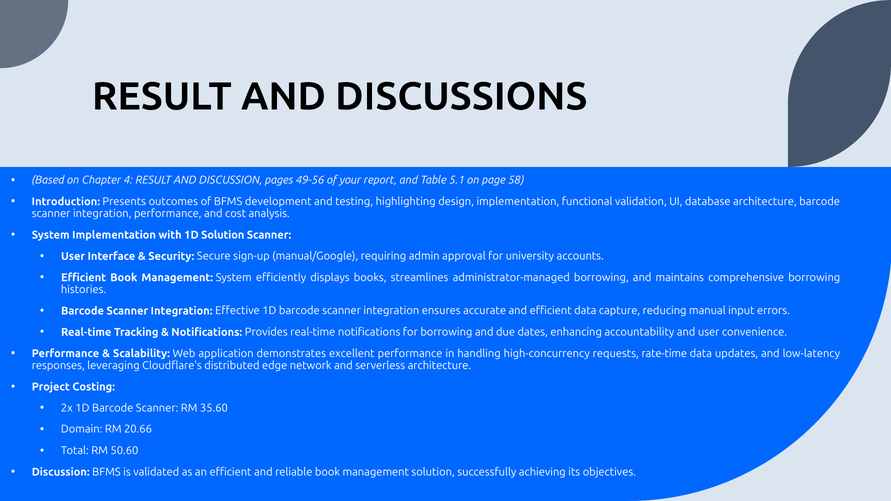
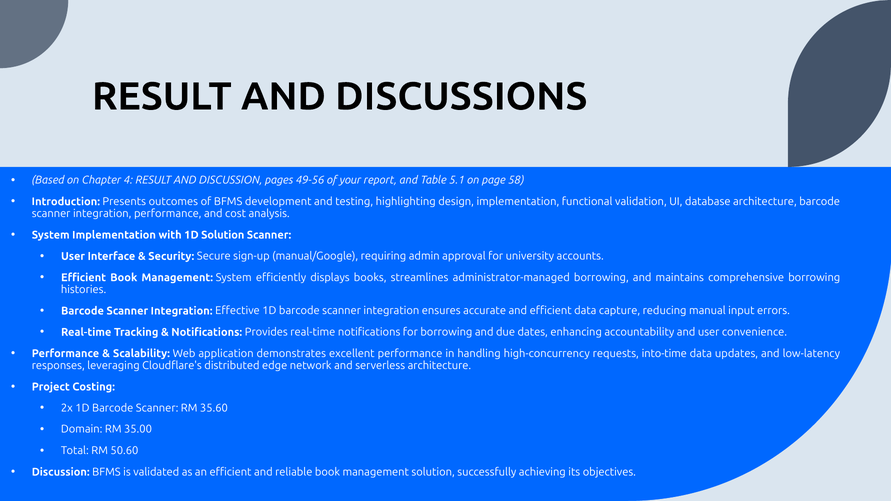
rate-time: rate-time -> into-time
20.66: 20.66 -> 35.00
